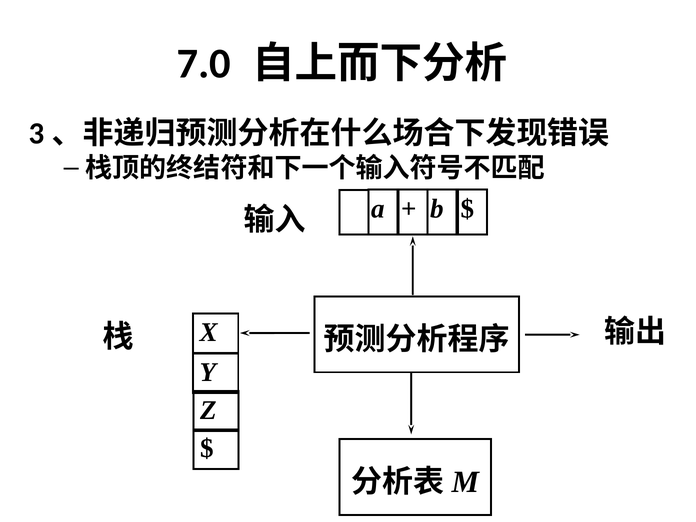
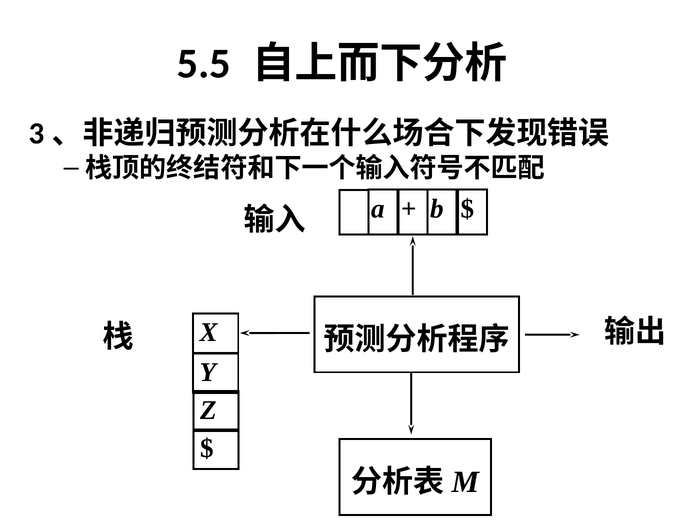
7.0: 7.0 -> 5.5
